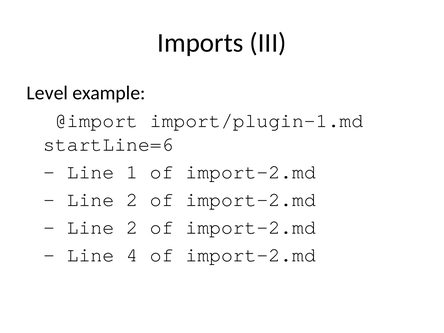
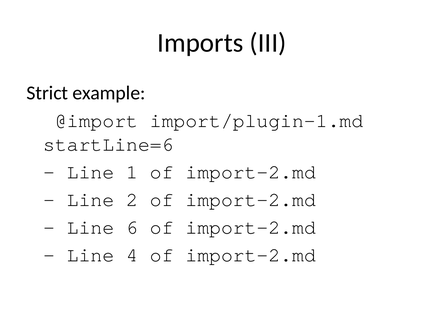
Level: Level -> Strict
2 at (132, 227): 2 -> 6
